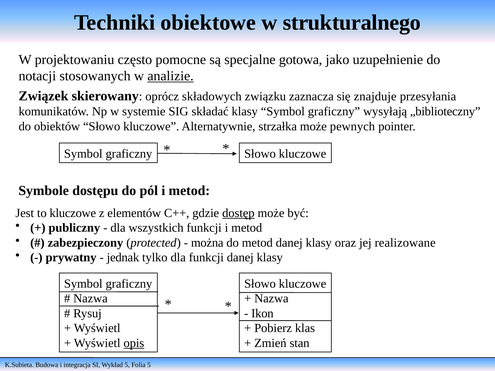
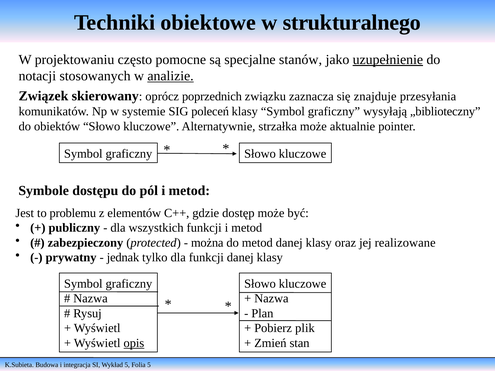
gotowa: gotowa -> stanów
uzupełnienie underline: none -> present
składowych: składowych -> poprzednich
składać: składać -> poleceń
pewnych: pewnych -> aktualnie
to kluczowe: kluczowe -> problemu
dostęp underline: present -> none
Ikon: Ikon -> Plan
klas: klas -> plik
